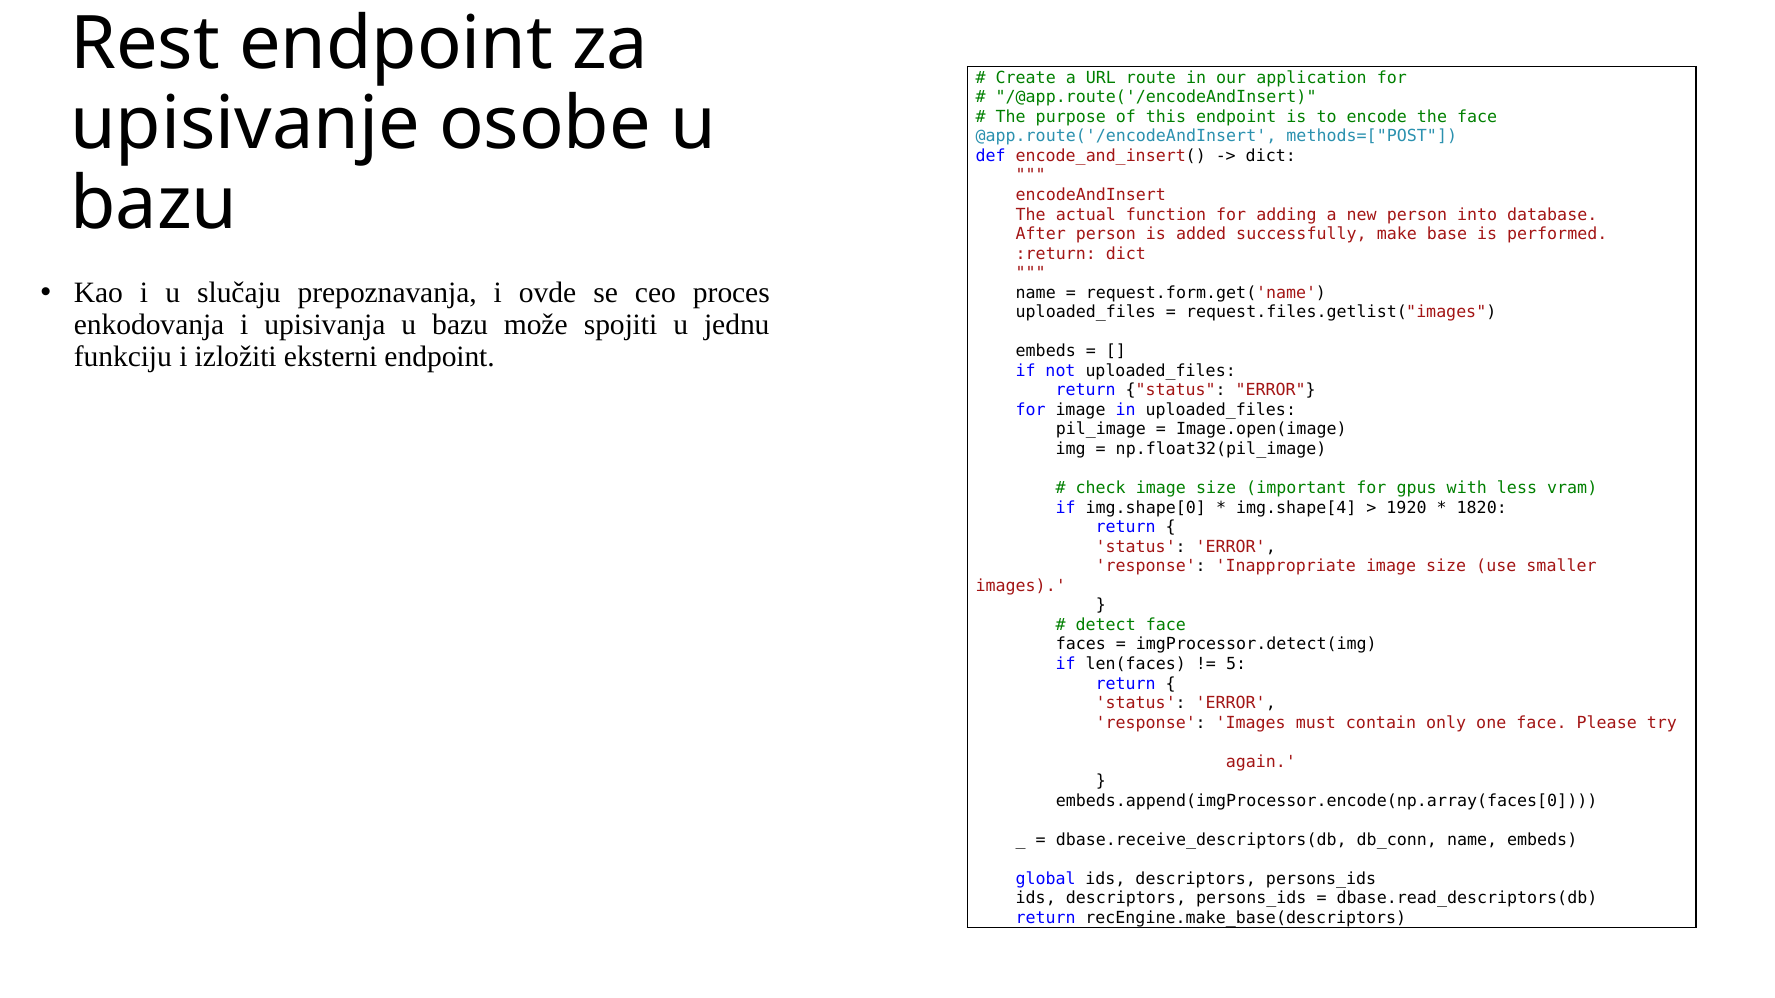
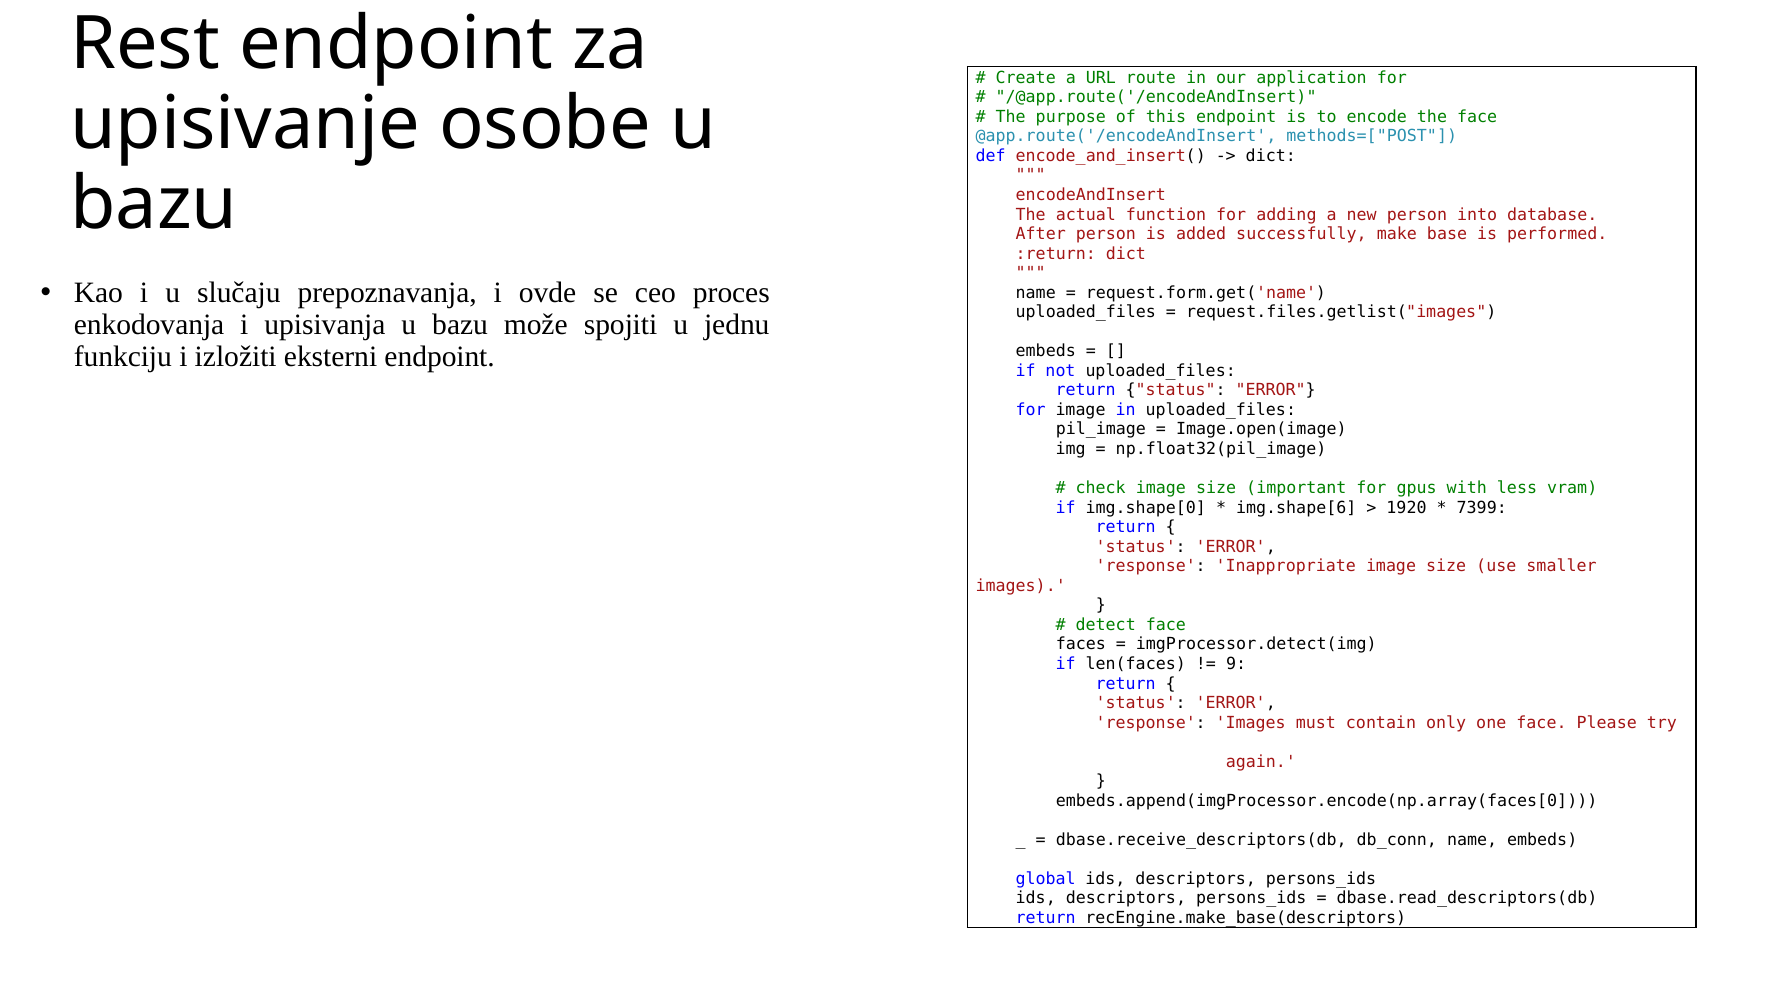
img.shape[4: img.shape[4 -> img.shape[6
1820: 1820 -> 7399
5: 5 -> 9
